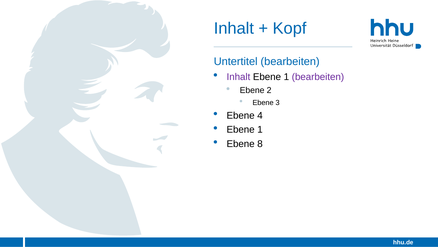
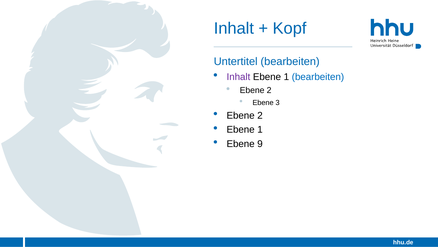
bearbeiten at (318, 77) colour: purple -> blue
4 at (260, 115): 4 -> 2
8: 8 -> 9
